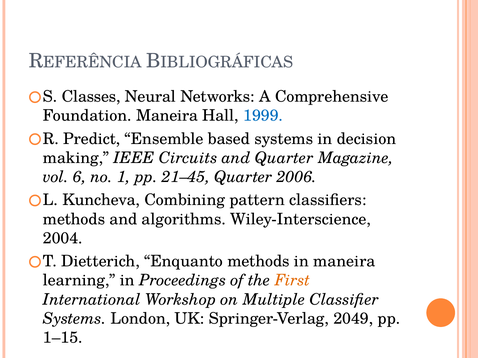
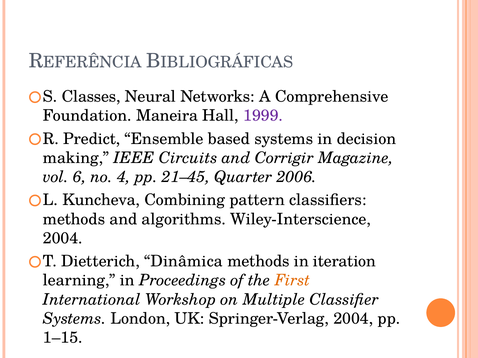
1999 colour: blue -> purple
and Quarter: Quarter -> Corrigir
1: 1 -> 4
Enquanto: Enquanto -> Dinâmica
in maneira: maneira -> iteration
Springer-Verlag 2049: 2049 -> 2004
